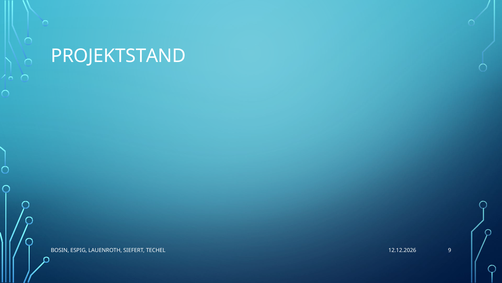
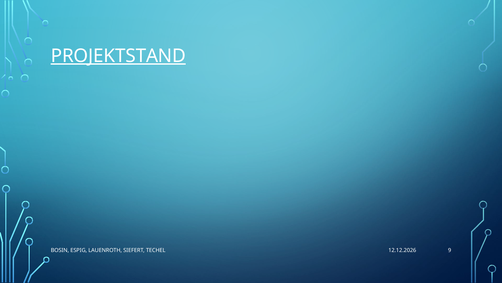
PROJEKTSTAND underline: none -> present
